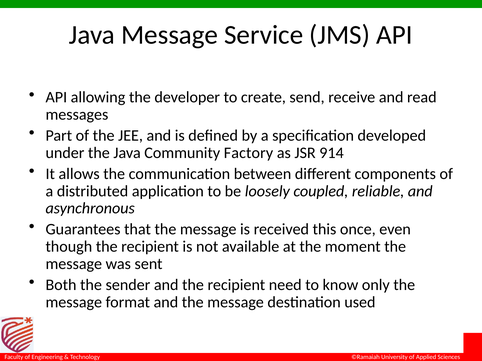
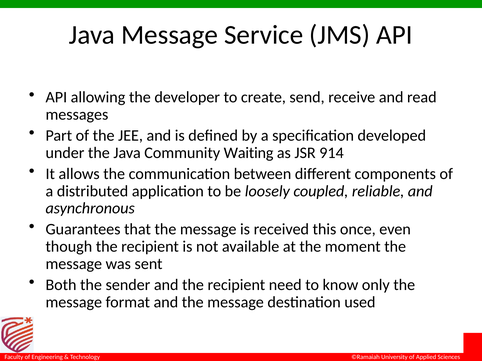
Factory: Factory -> Waiting
